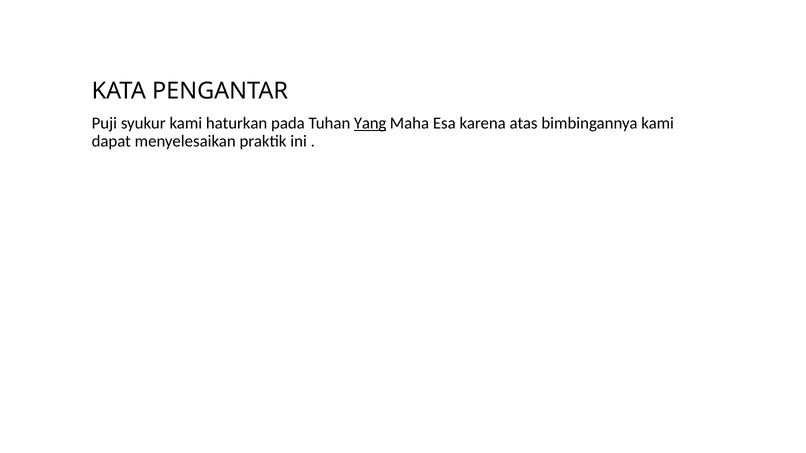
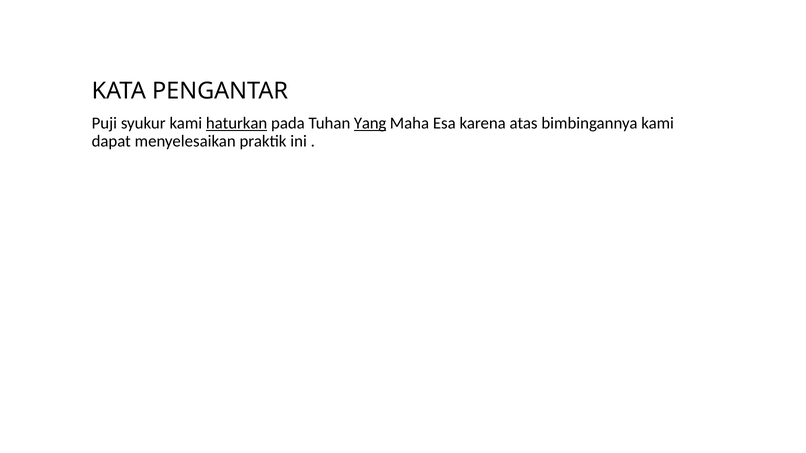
haturkan underline: none -> present
